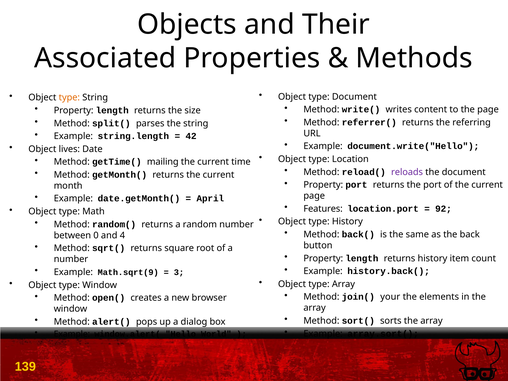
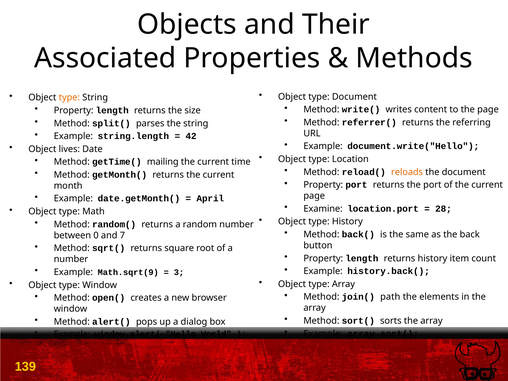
reloads colour: purple -> orange
Features: Features -> Examine
92: 92 -> 28
4: 4 -> 7
your: your -> path
